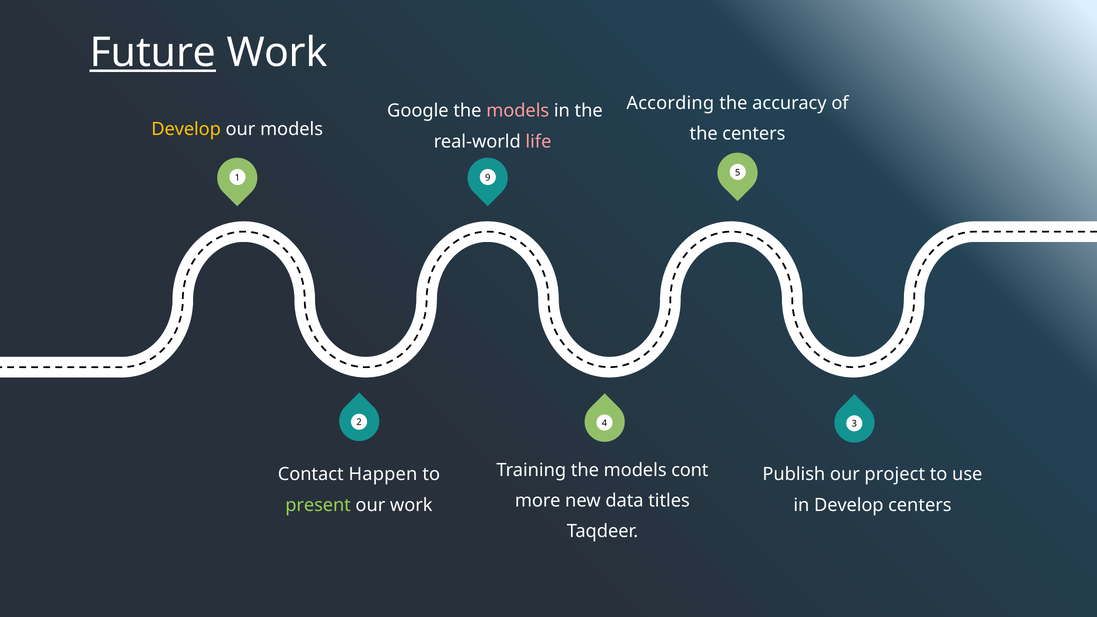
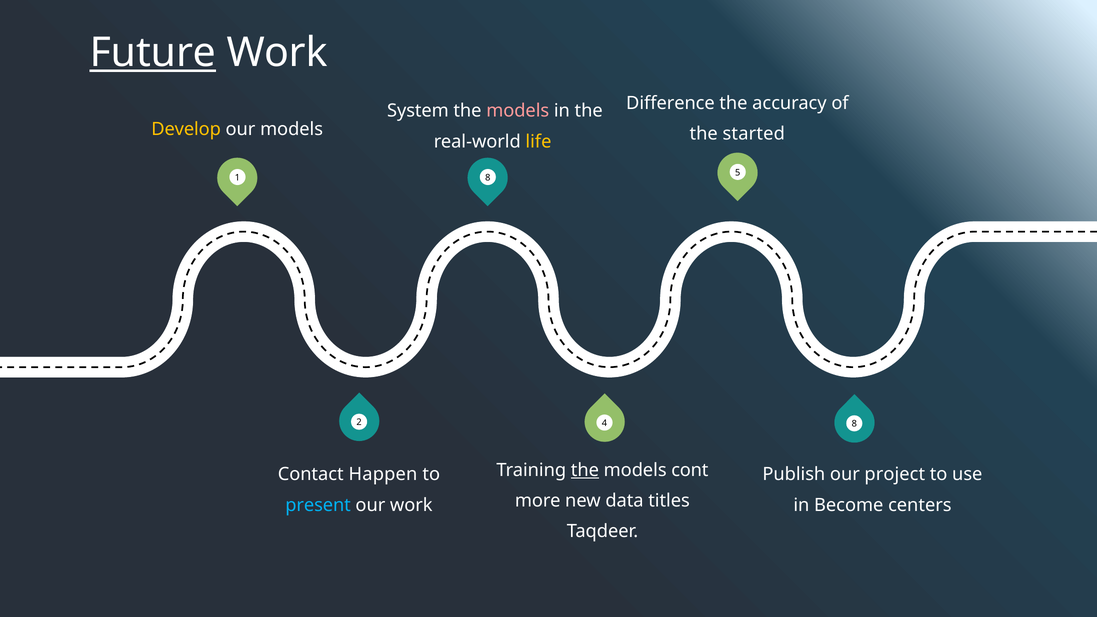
According: According -> Difference
Google: Google -> System
the centers: centers -> started
life colour: pink -> yellow
1 9: 9 -> 8
4 3: 3 -> 8
the at (585, 470) underline: none -> present
present colour: light green -> light blue
in Develop: Develop -> Become
